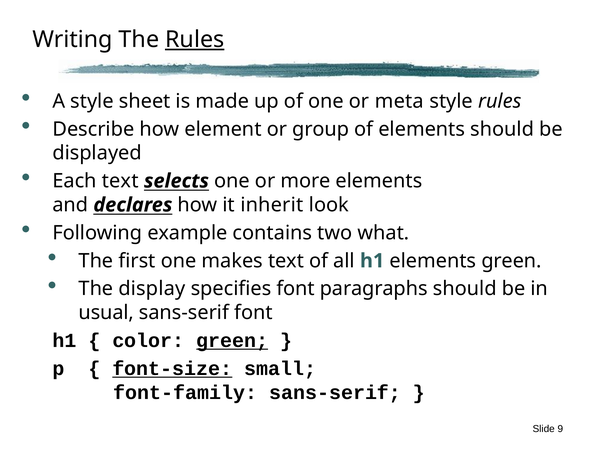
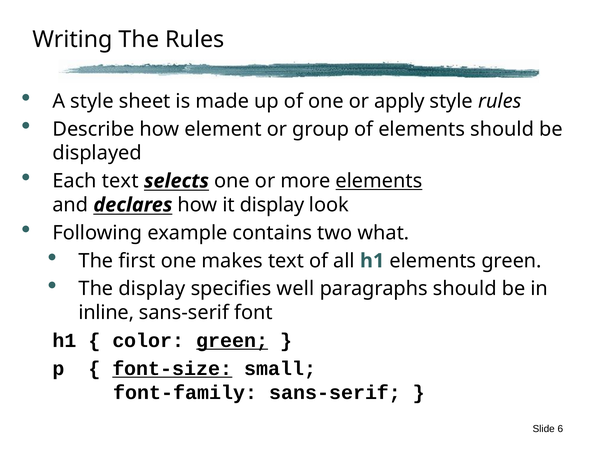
Rules at (195, 40) underline: present -> none
meta: meta -> apply
elements at (379, 181) underline: none -> present
it inherit: inherit -> display
specifies font: font -> well
usual: usual -> inline
9: 9 -> 6
